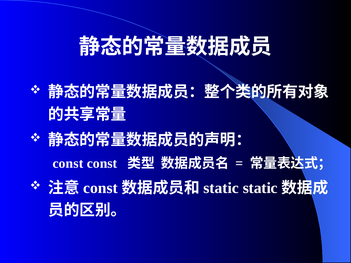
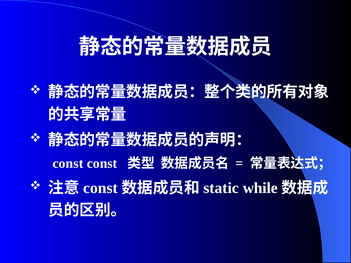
static static: static -> while
